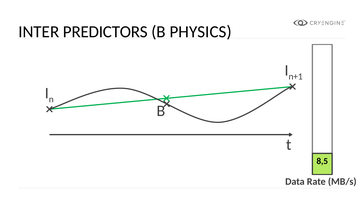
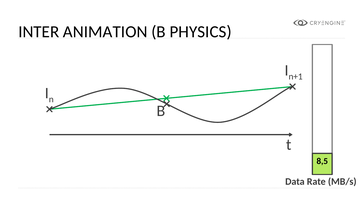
PREDICTORS: PREDICTORS -> ANIMATION
